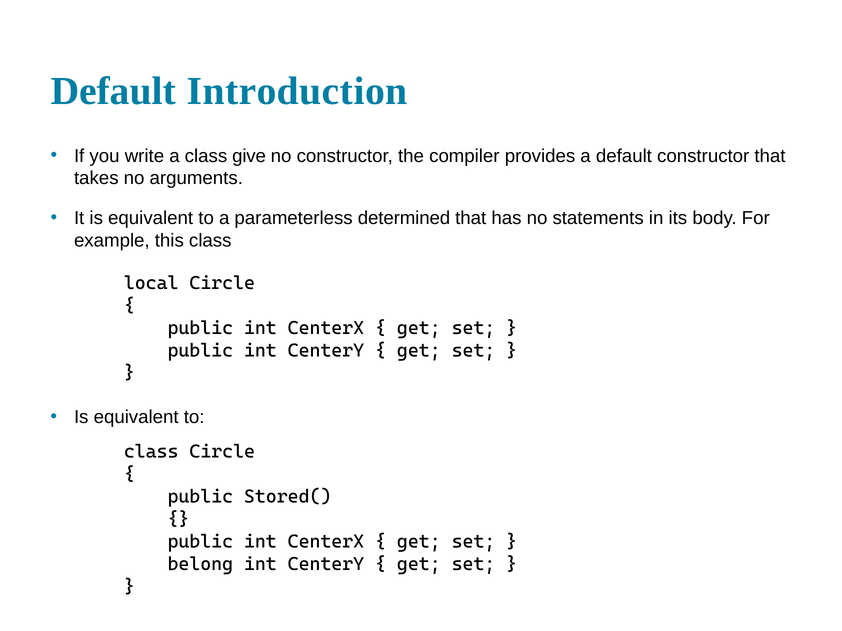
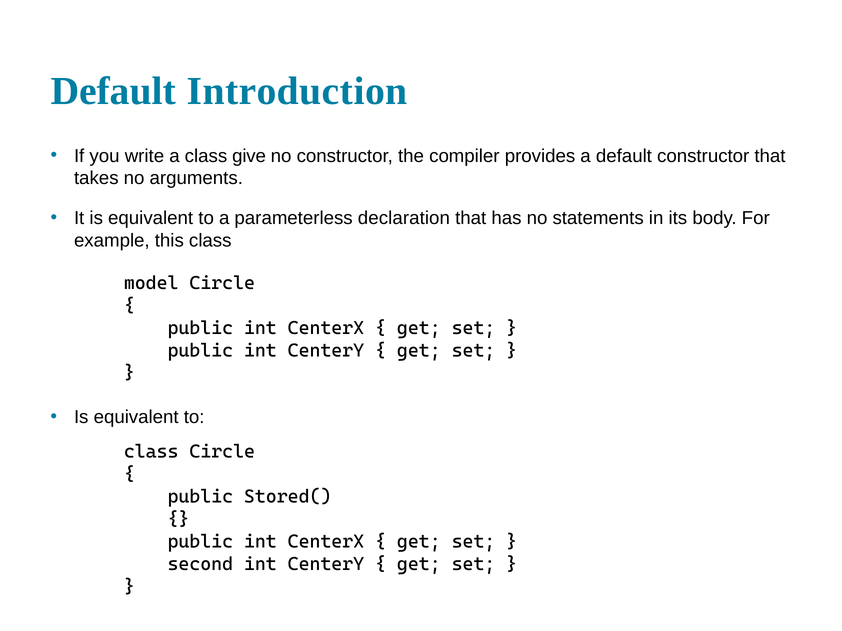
determined: determined -> declaration
local: local -> model
belong: belong -> second
